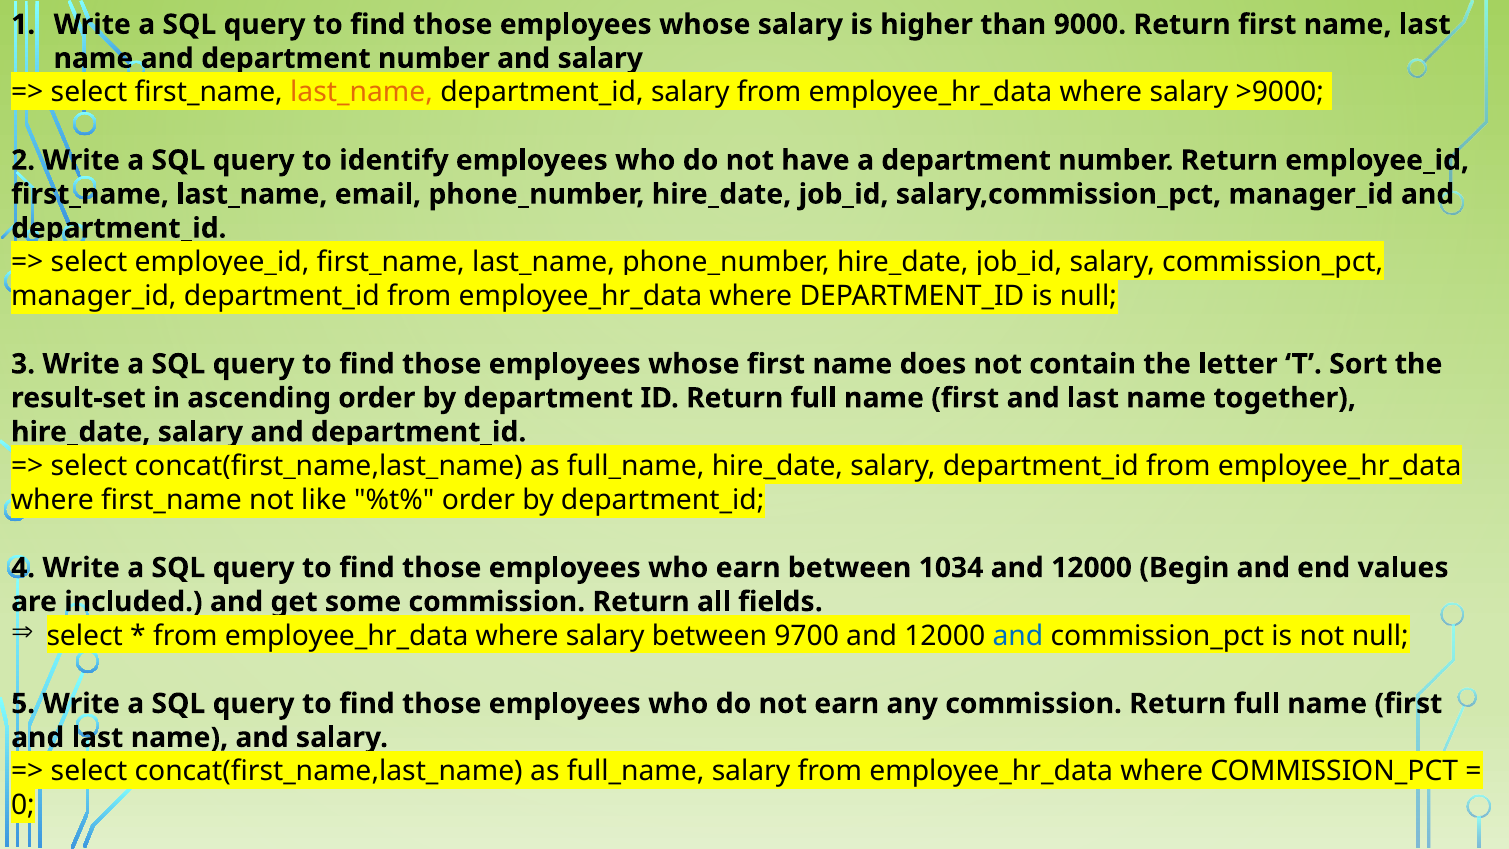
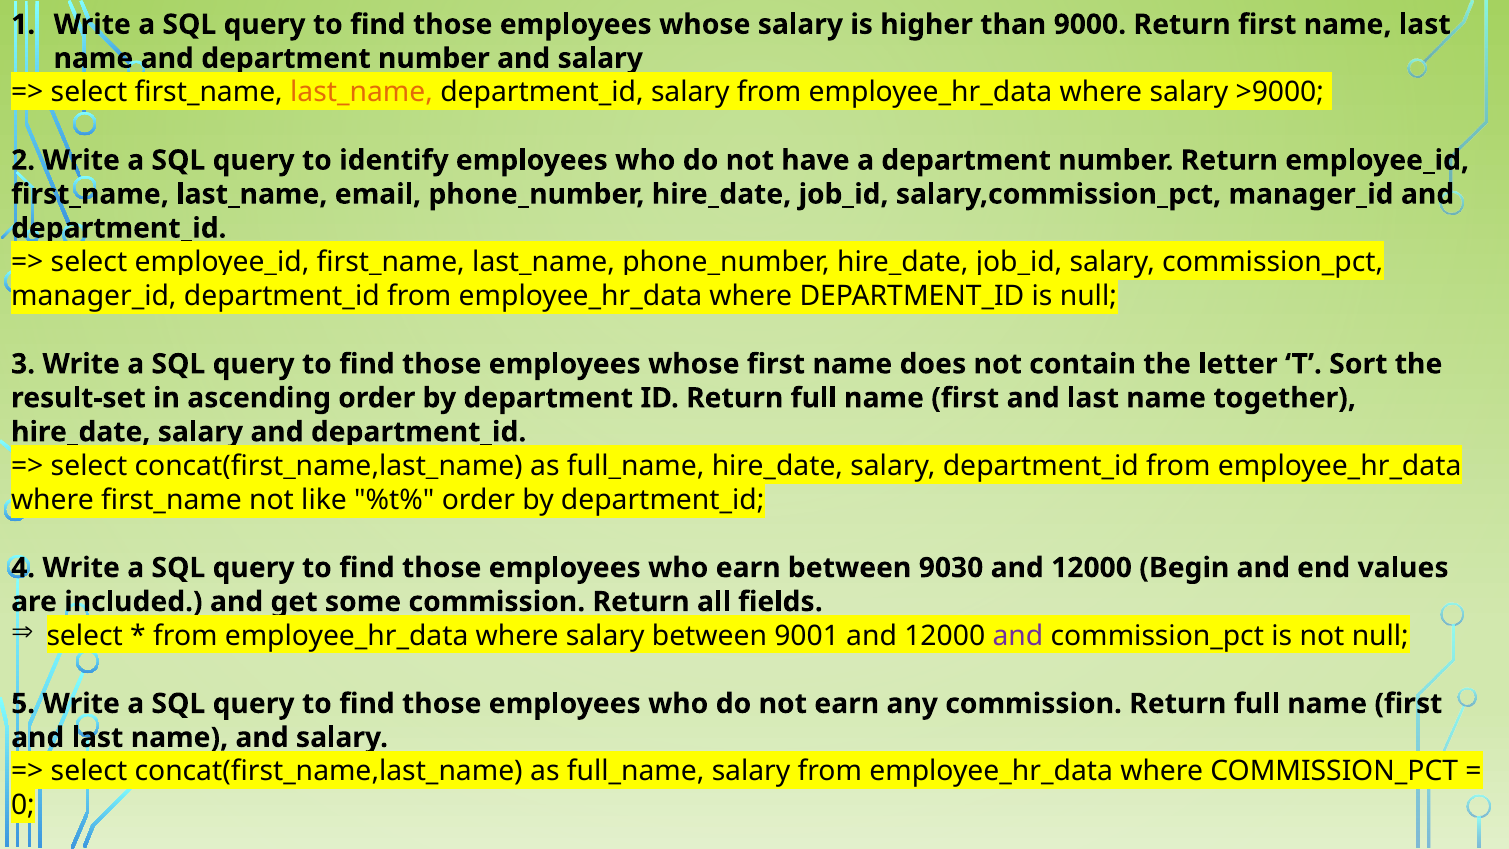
1034: 1034 -> 9030
9700: 9700 -> 9001
and at (1018, 636) colour: blue -> purple
